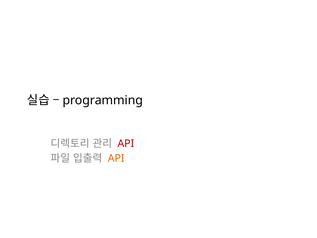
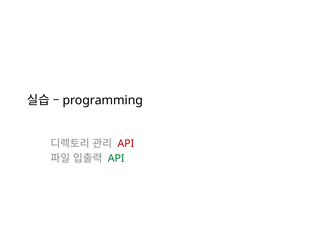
API at (116, 158) colour: orange -> green
